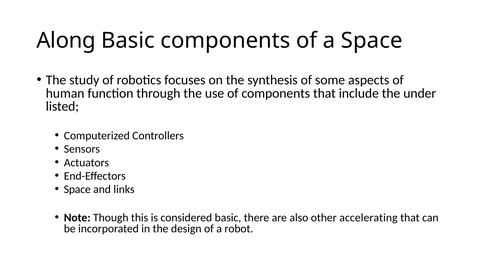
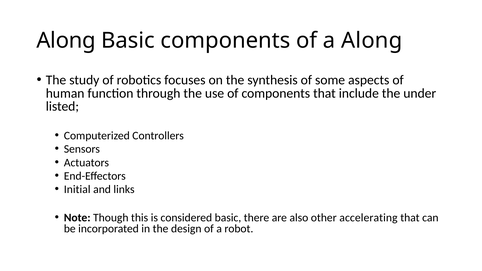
a Space: Space -> Along
Space at (77, 190): Space -> Initial
